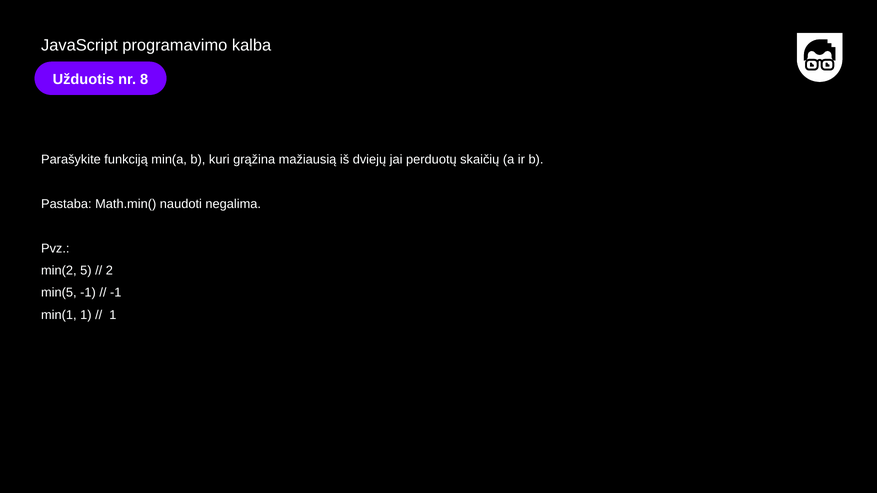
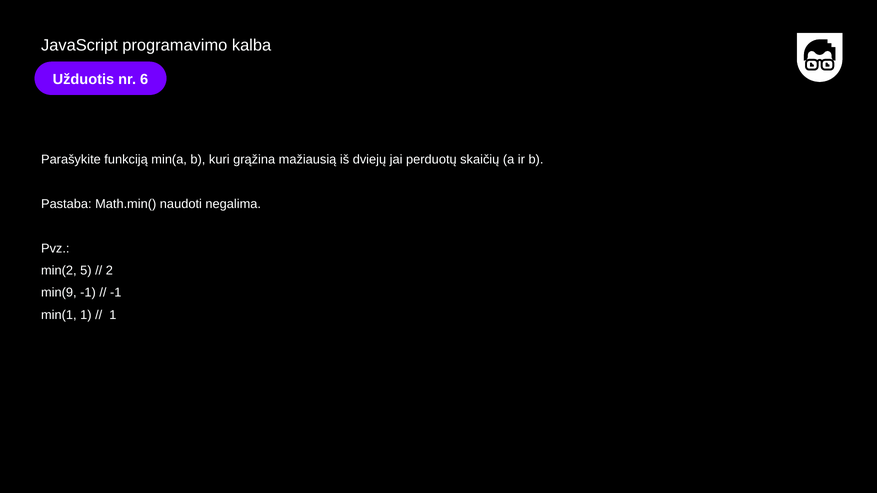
8: 8 -> 6
min(5: min(5 -> min(9
